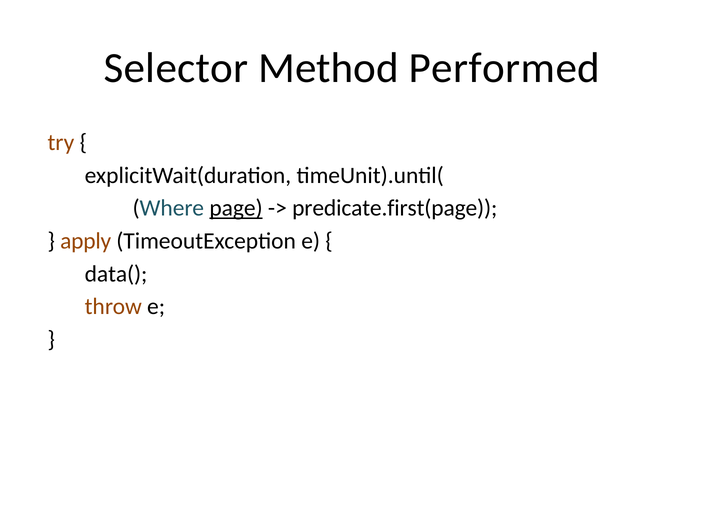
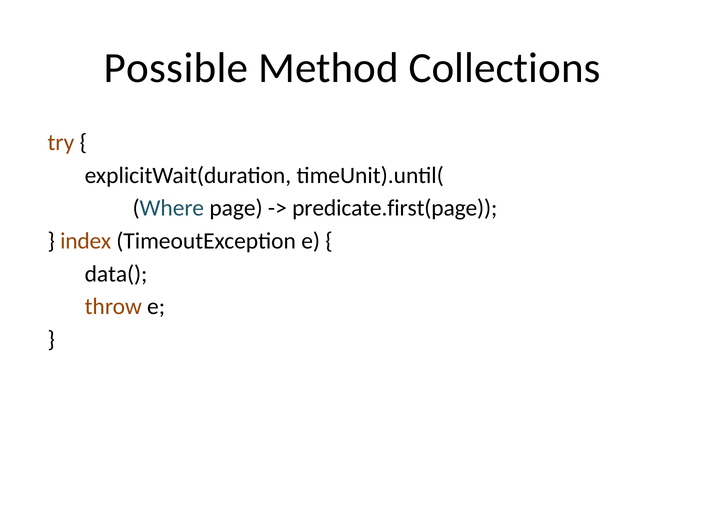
Selector: Selector -> Possible
Performed: Performed -> Collections
page underline: present -> none
apply: apply -> index
